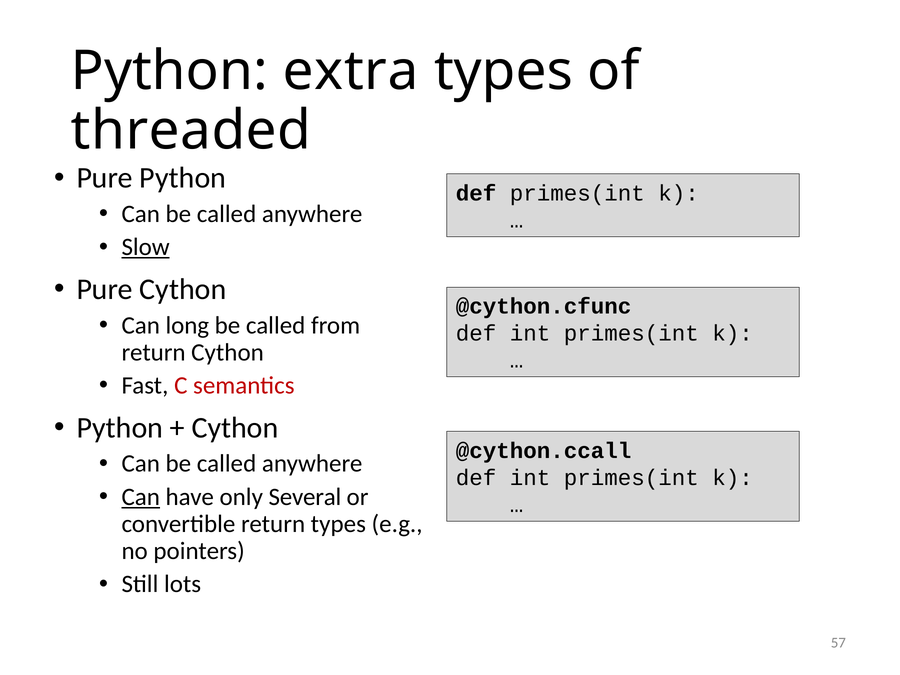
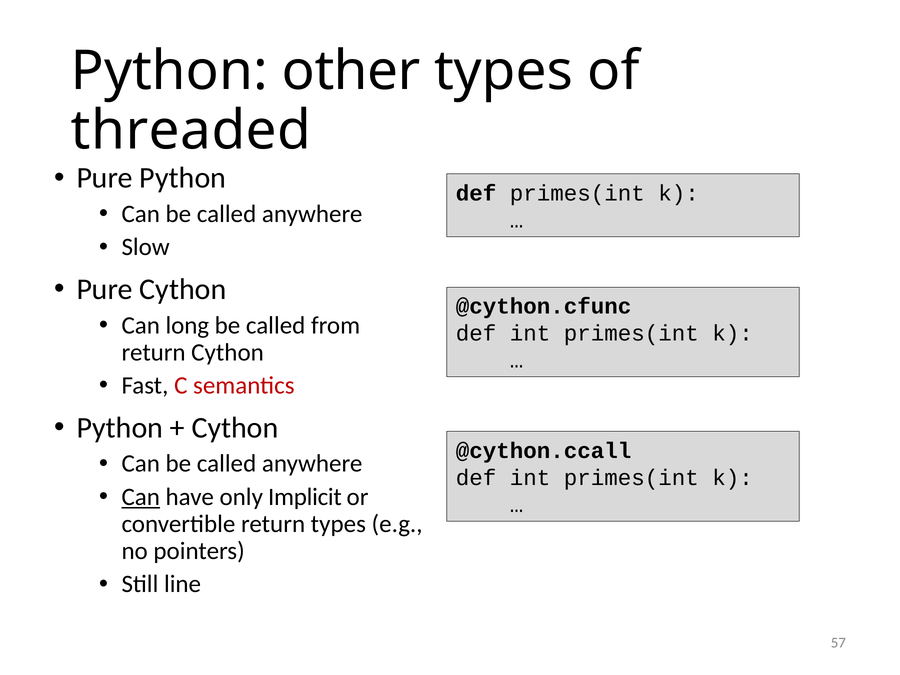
extra: extra -> other
Slow underline: present -> none
Several: Several -> Implicit
lots: lots -> line
